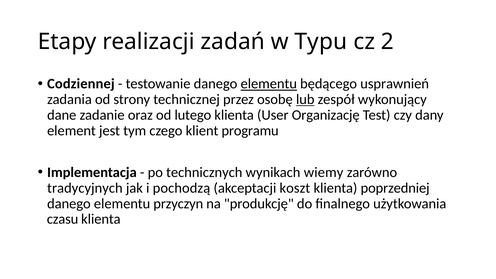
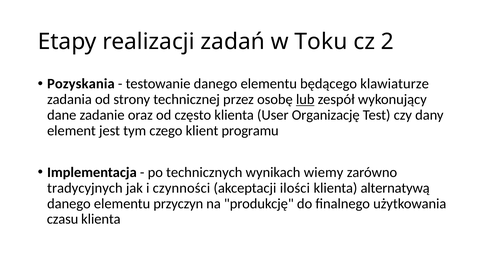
Typu: Typu -> Toku
Codziennej: Codziennej -> Pozyskania
elementu at (269, 84) underline: present -> none
usprawnień: usprawnień -> klawiaturze
lutego: lutego -> często
pochodzą: pochodzą -> czynności
koszt: koszt -> ilości
poprzedniej: poprzedniej -> alternatywą
